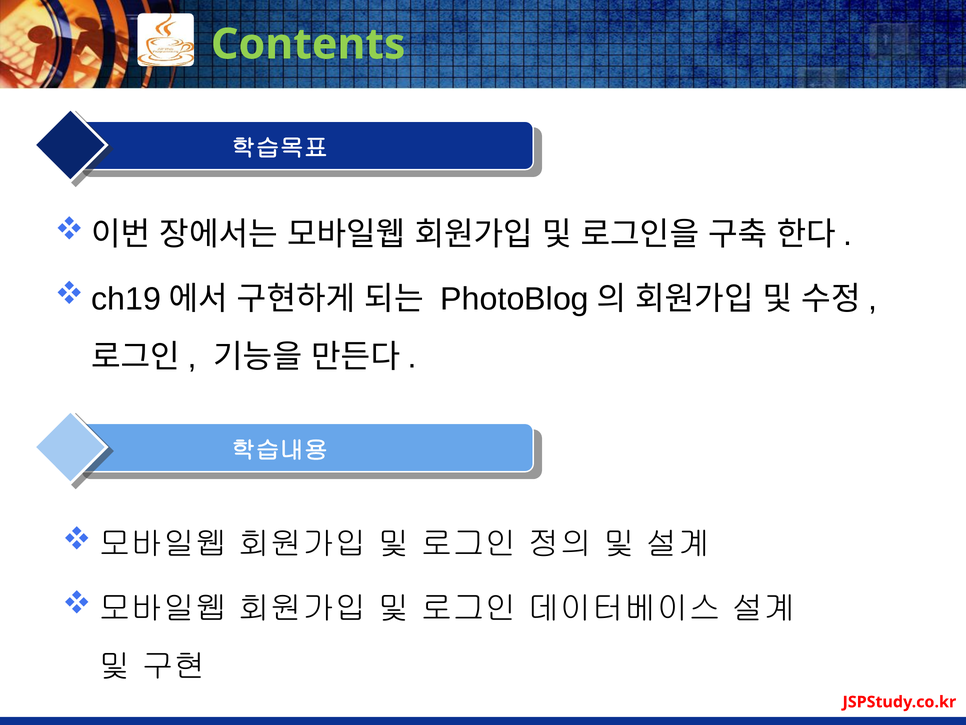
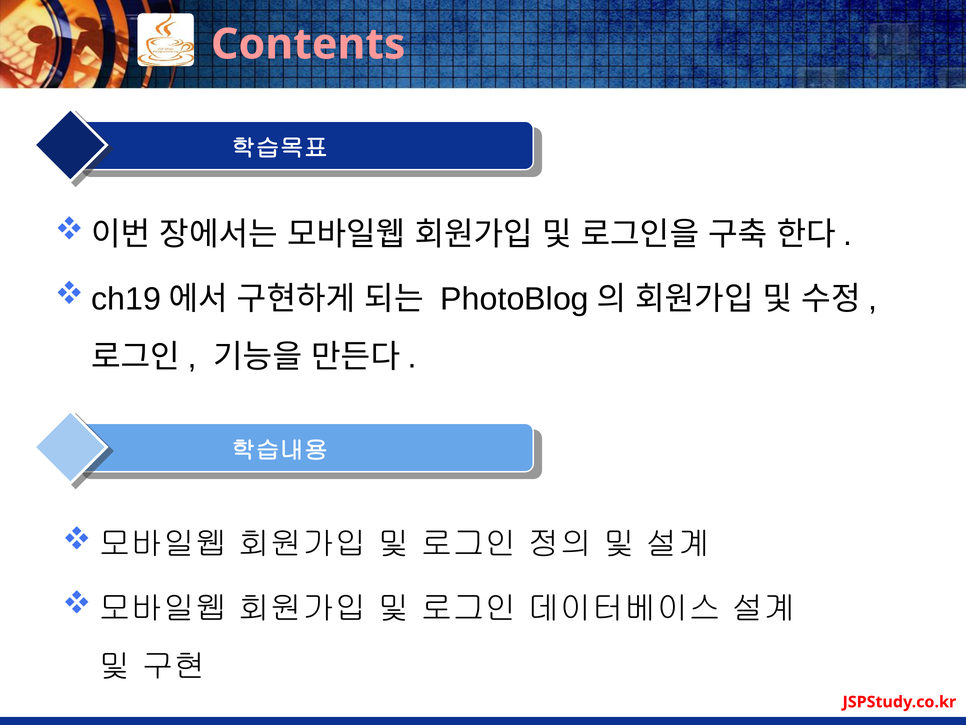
Contents colour: light green -> pink
